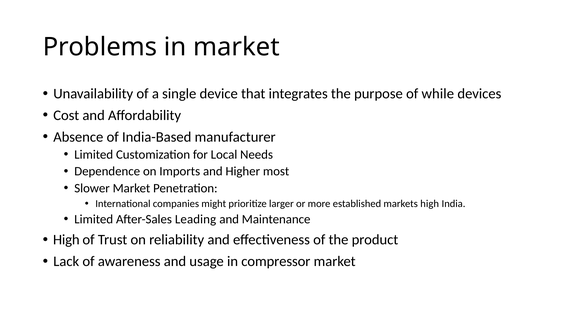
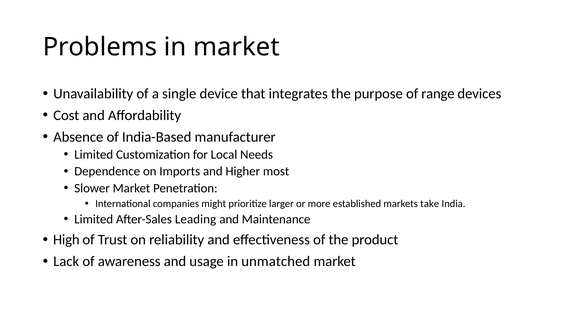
while: while -> range
markets high: high -> take
compressor: compressor -> unmatched
